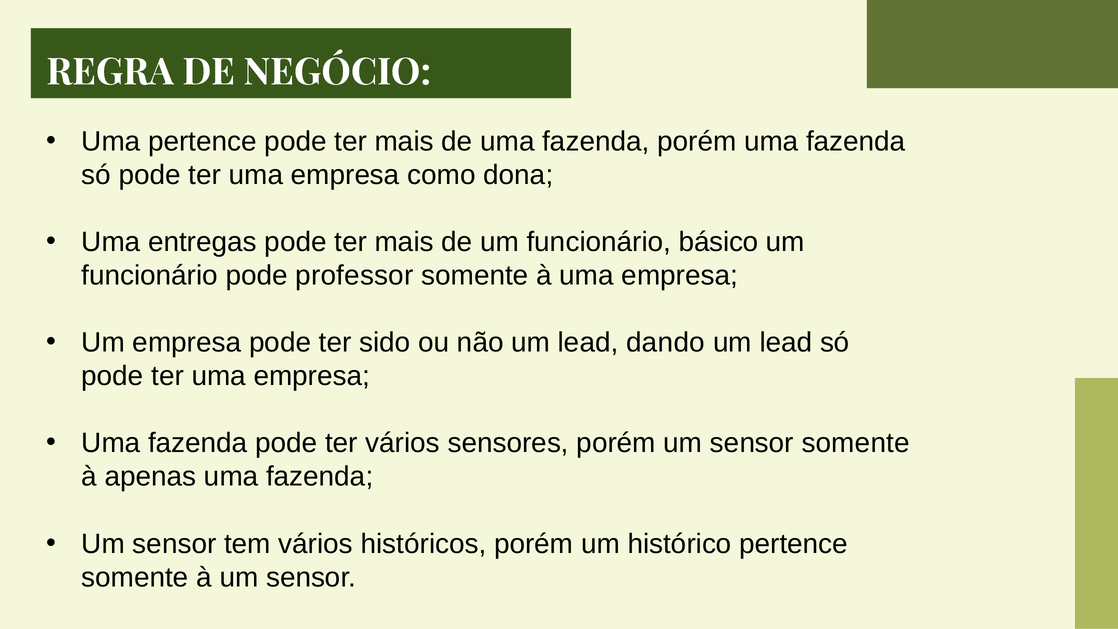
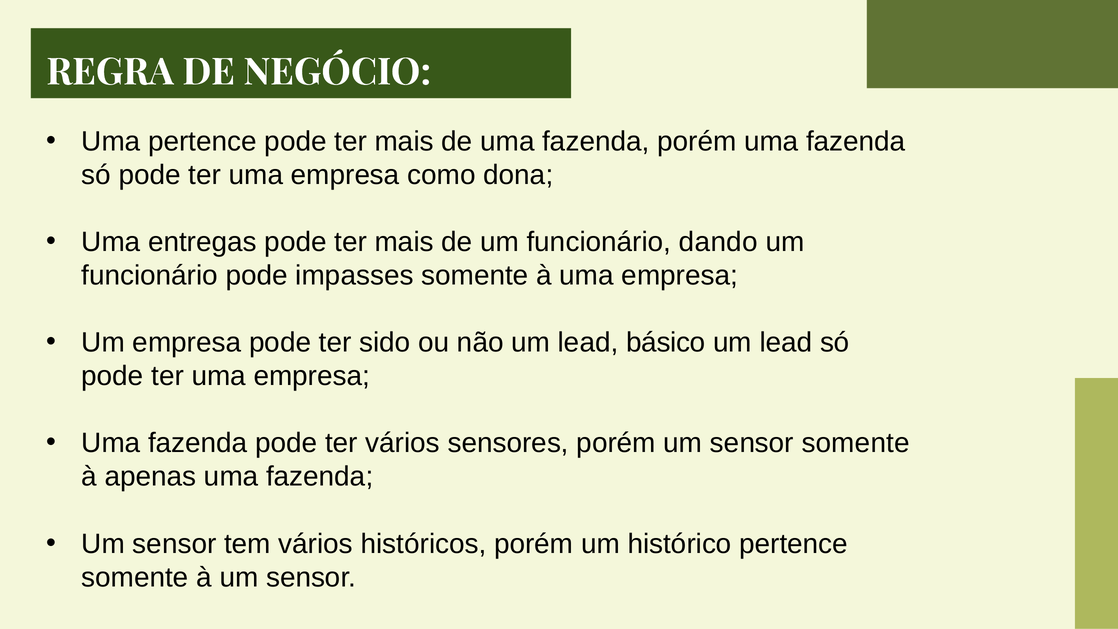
básico: básico -> dando
professor: professor -> impasses
dando: dando -> básico
